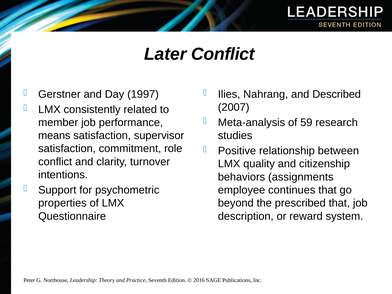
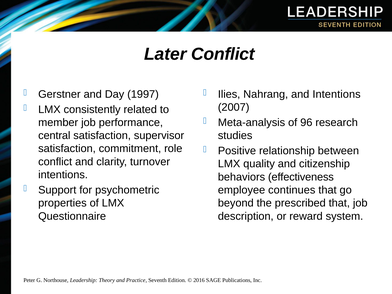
and Described: Described -> Intentions
59: 59 -> 96
means: means -> central
assignments: assignments -> effectiveness
